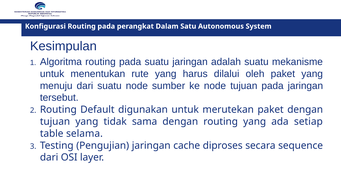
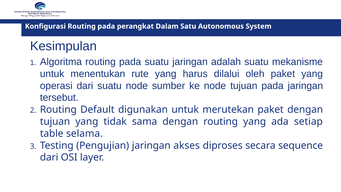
menuju: menuju -> operasi
cache: cache -> akses
